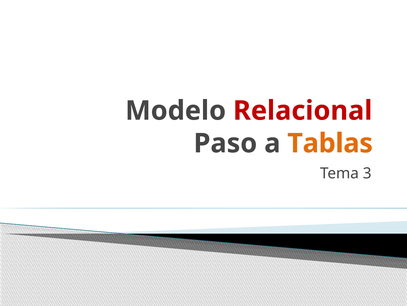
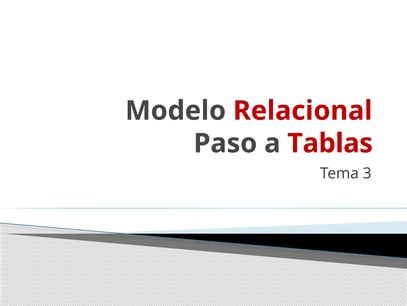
Tablas colour: orange -> red
